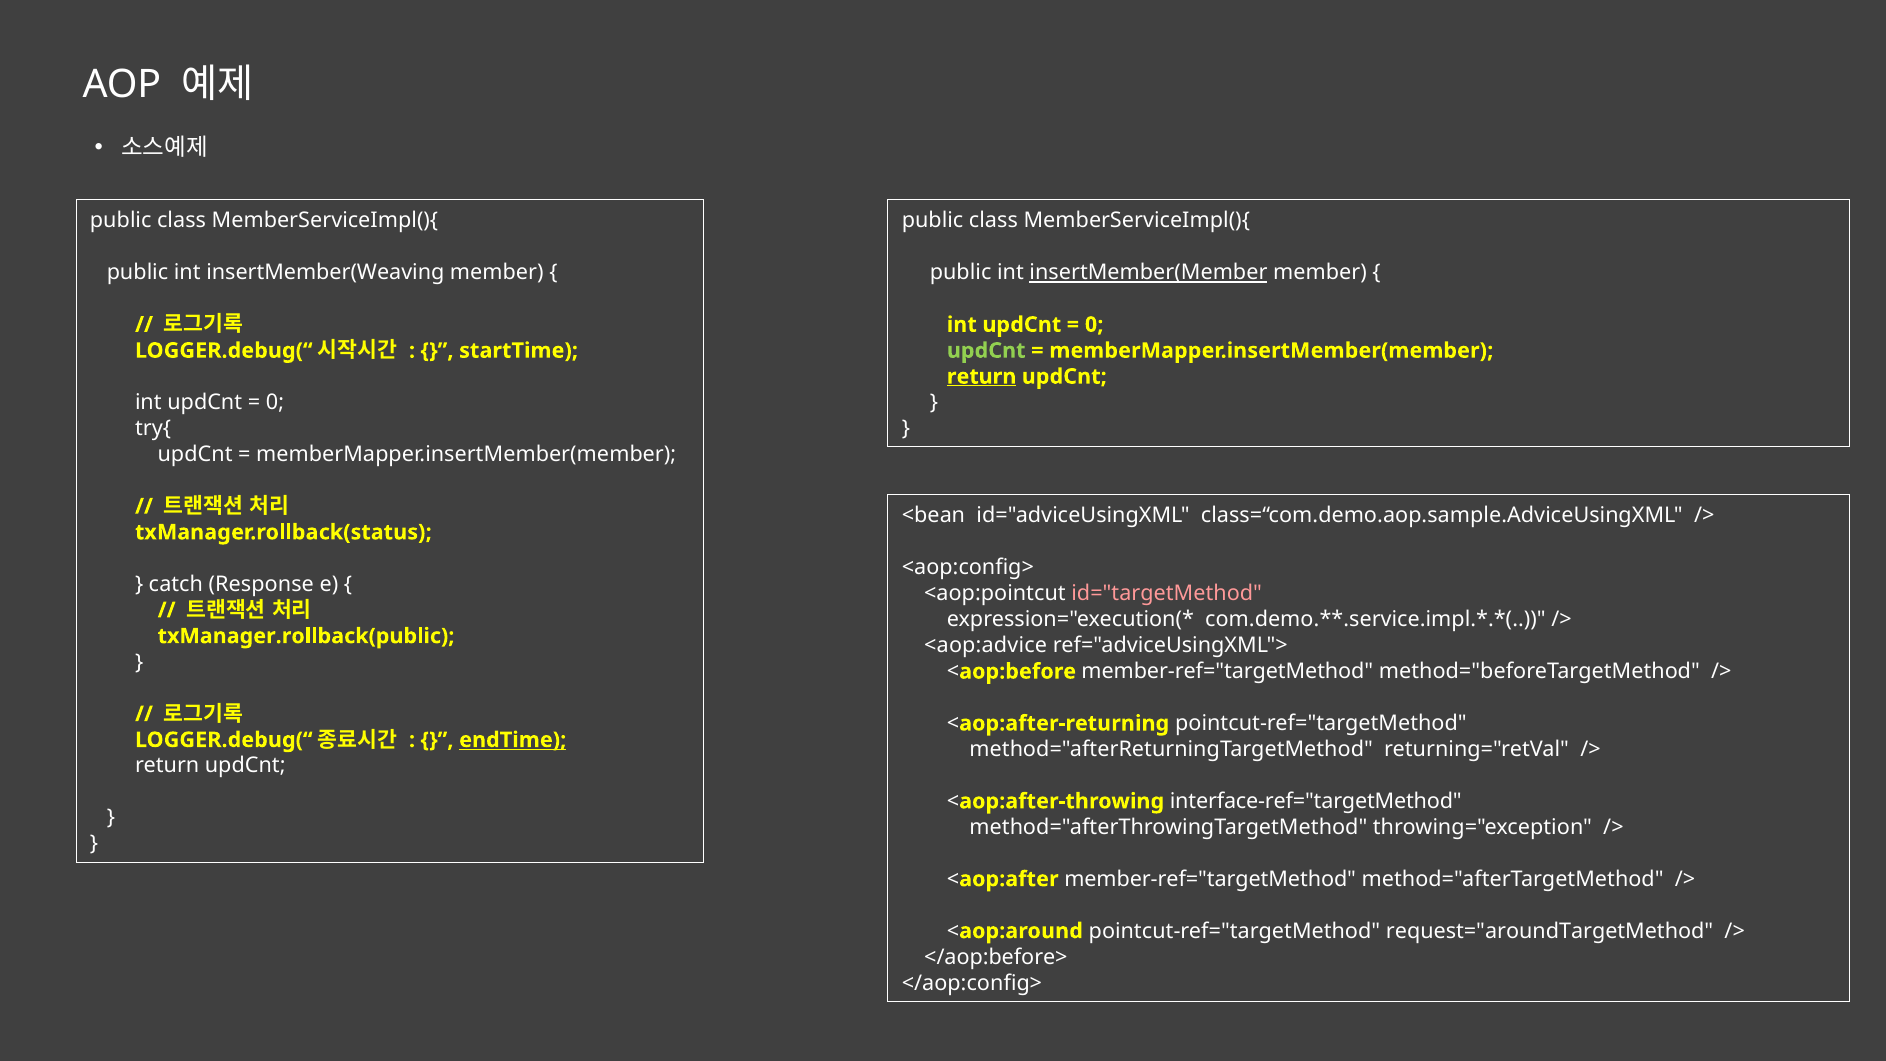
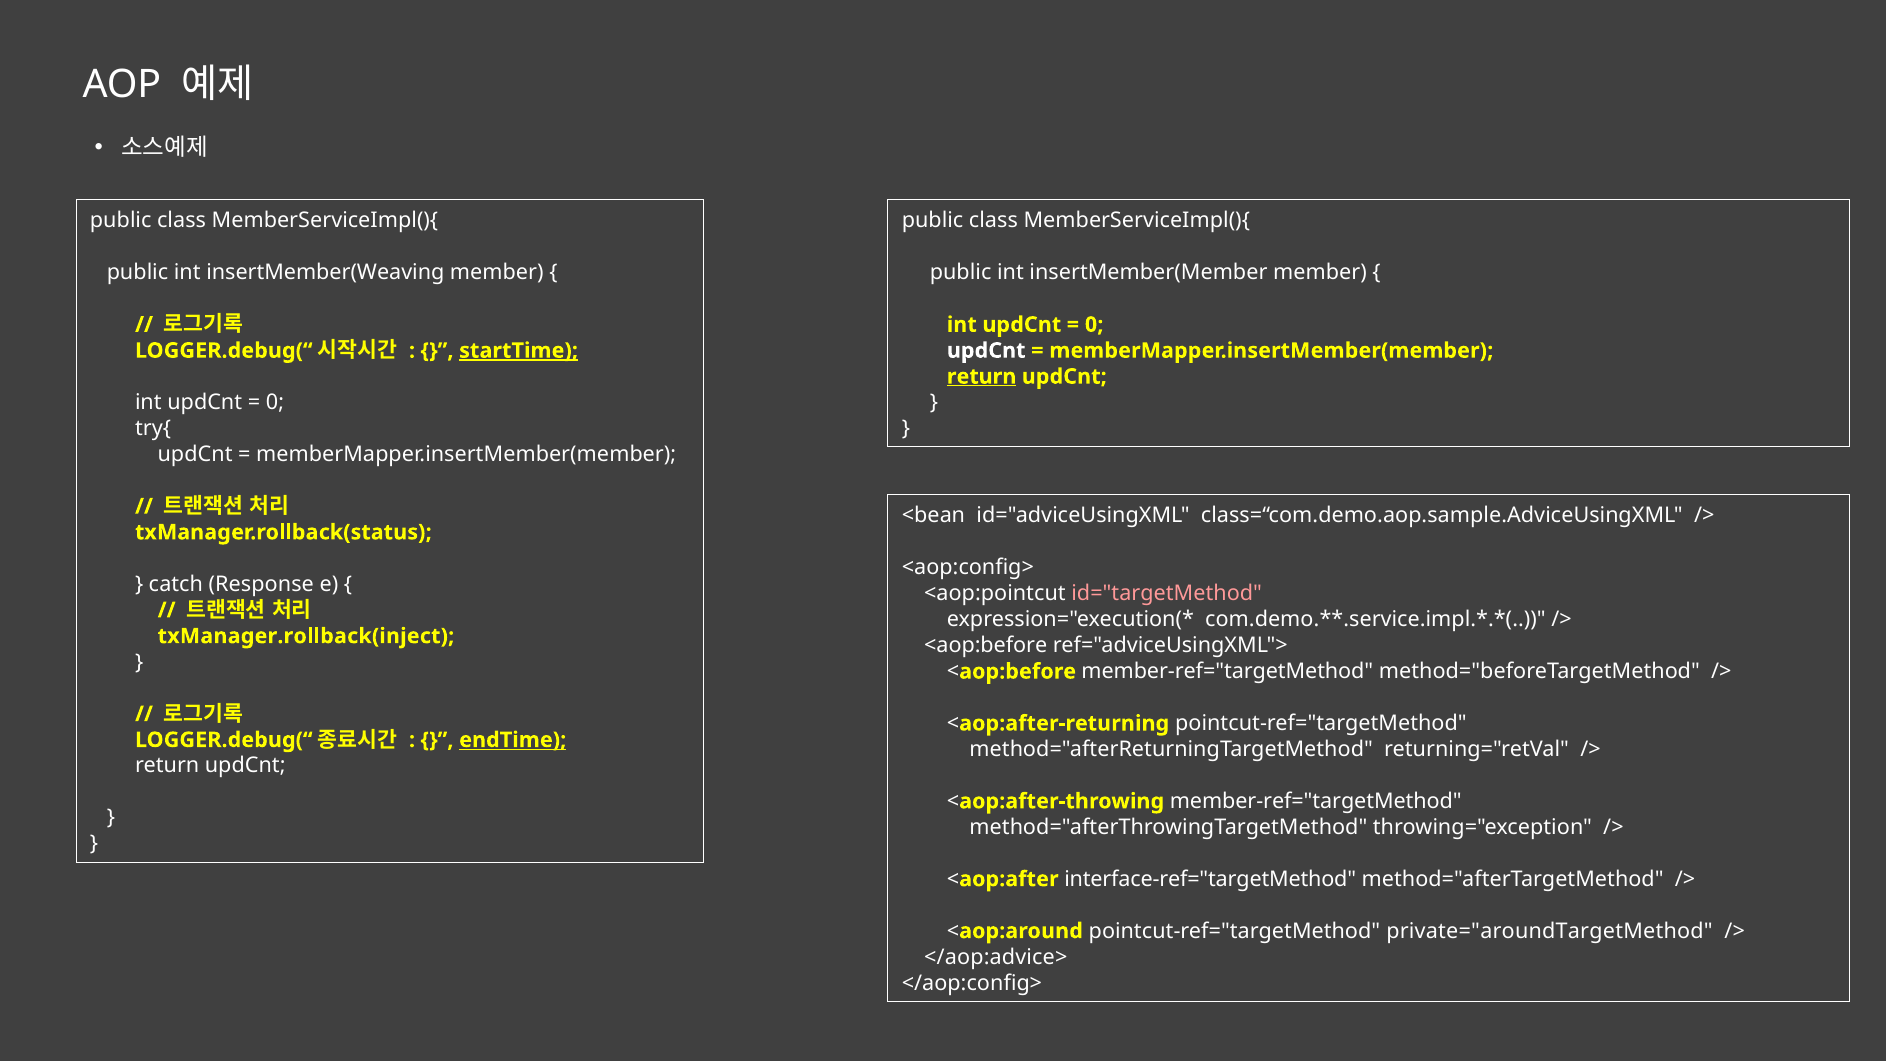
insertMember(Member underline: present -> none
startTime underline: none -> present
updCnt at (986, 351) colour: light green -> white
txManager.rollback(public: txManager.rollback(public -> txManager.rollback(inject
<aop:advice at (986, 645): <aop:advice -> <aop:before
<aop:after-throwing interface-ref="targetMethod: interface-ref="targetMethod -> member-ref="targetMethod
<aop:after member-ref="targetMethod: member-ref="targetMethod -> interface-ref="targetMethod
request="aroundTargetMethod: request="aroundTargetMethod -> private="aroundTargetMethod
</aop:before>: </aop:before> -> </aop:advice>
